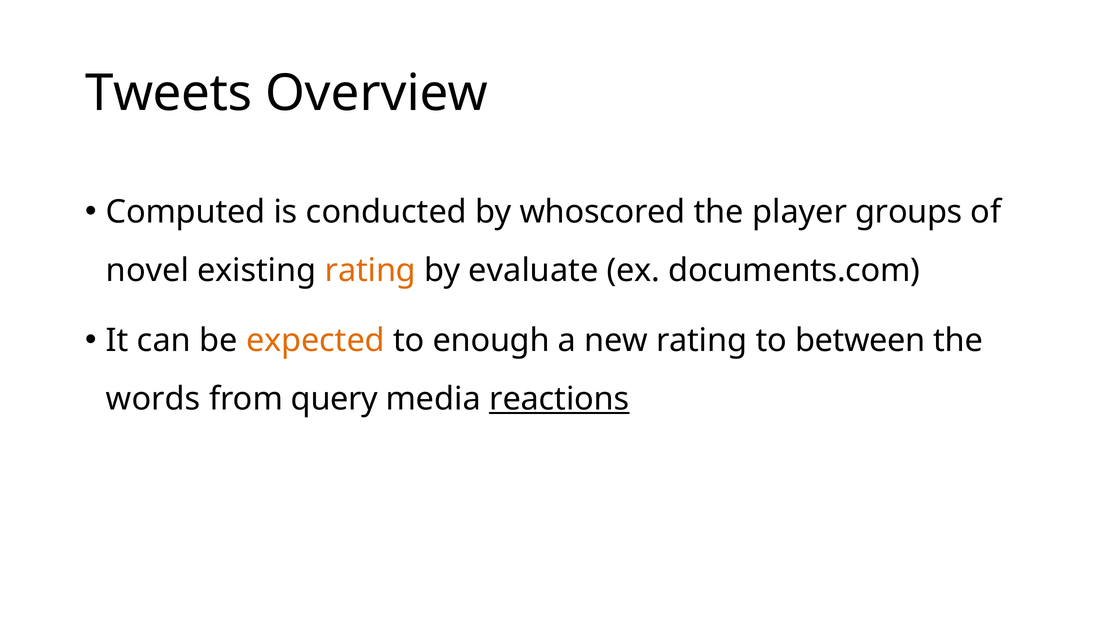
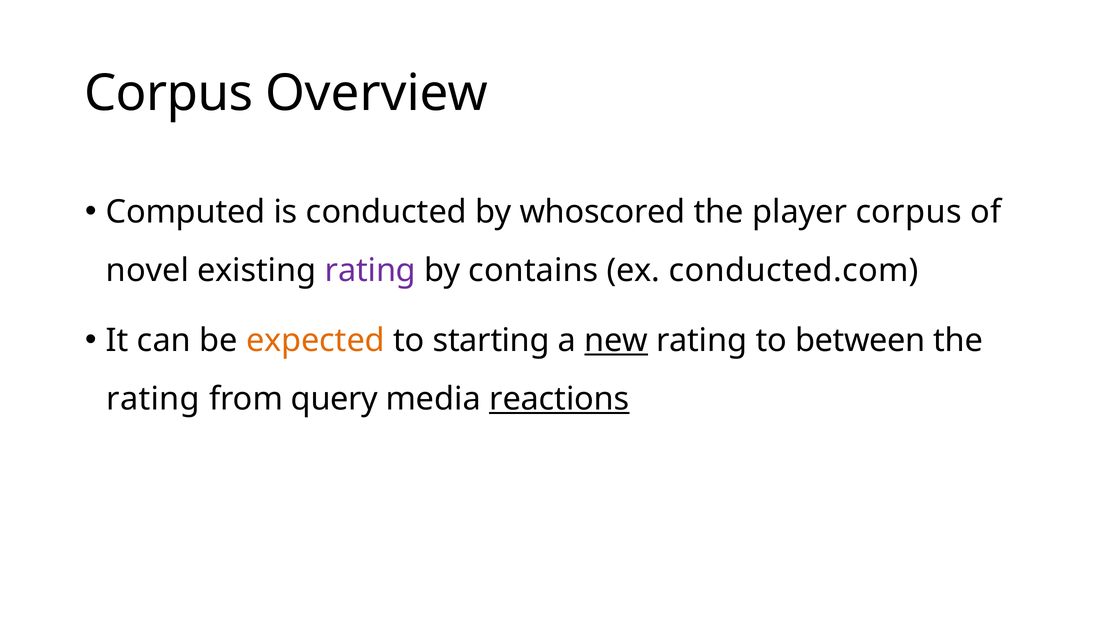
Tweets at (169, 94): Tweets -> Corpus
player groups: groups -> corpus
rating at (370, 271) colour: orange -> purple
evaluate: evaluate -> contains
documents.com: documents.com -> conducted.com
enough: enough -> starting
new underline: none -> present
words at (153, 399): words -> rating
